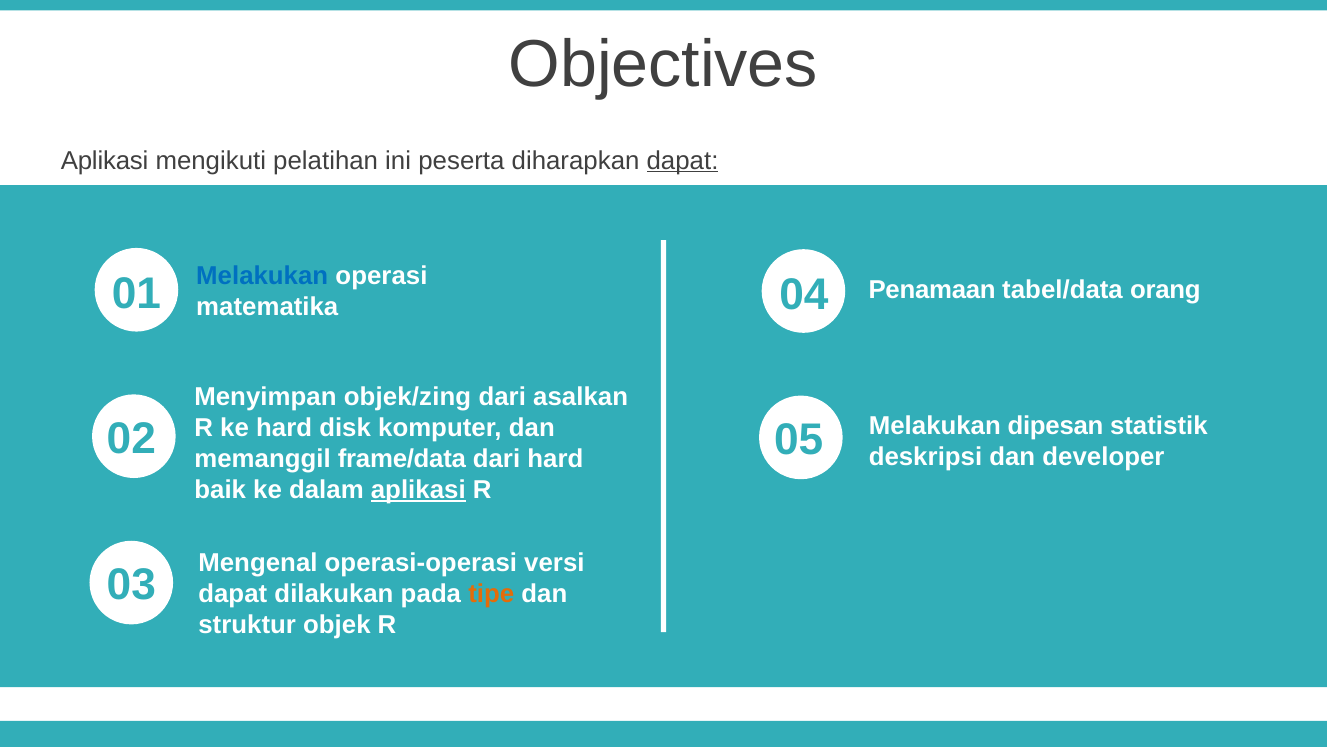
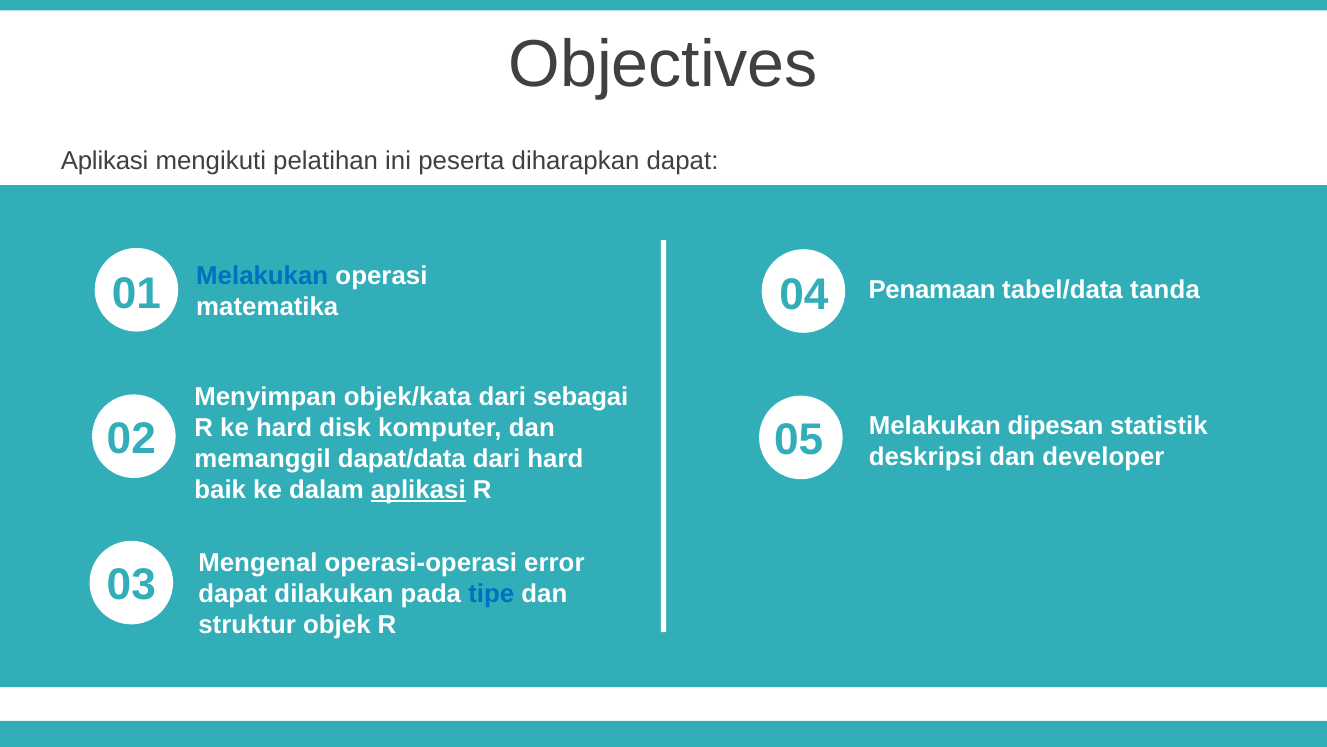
dapat at (683, 160) underline: present -> none
orang: orang -> tanda
objek/zing: objek/zing -> objek/kata
asalkan: asalkan -> sebagai
frame/data: frame/data -> dapat/data
versi: versi -> error
tipe colour: orange -> blue
